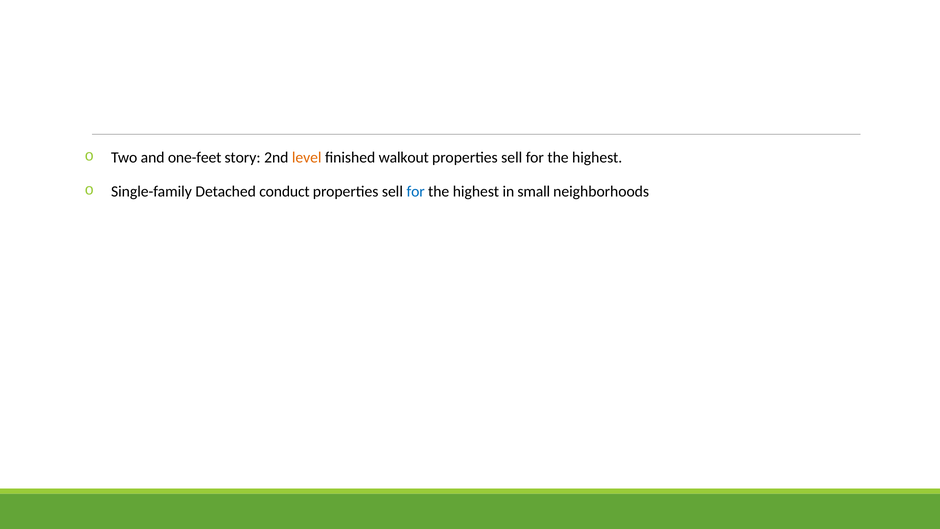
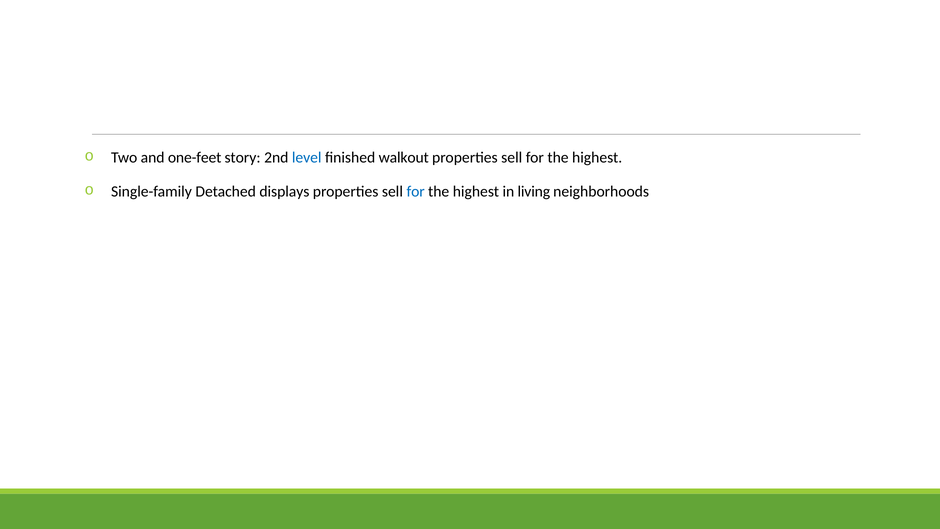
level colour: orange -> blue
conduct: conduct -> displays
small: small -> living
